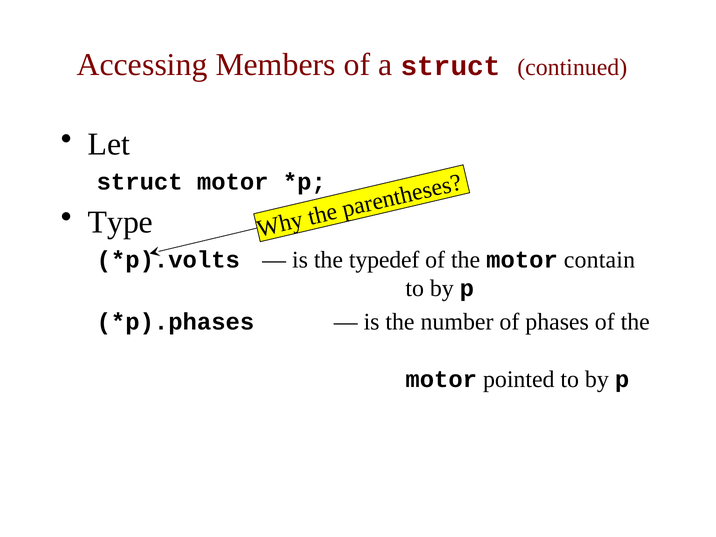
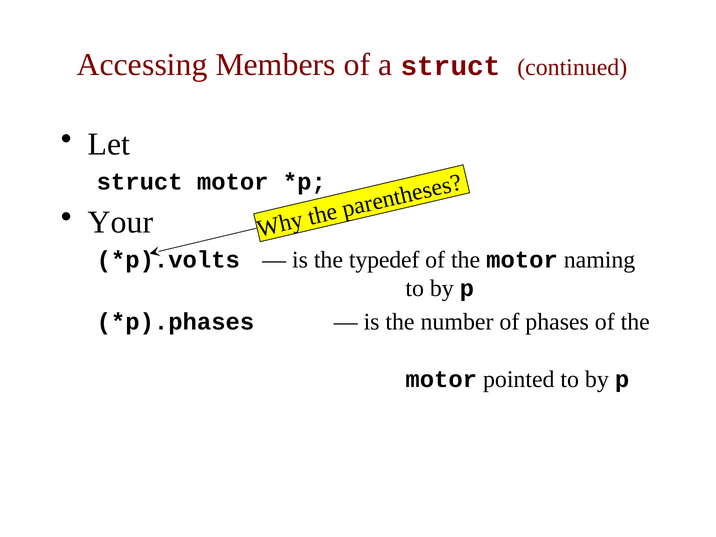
Type: Type -> Your
contain: contain -> naming
